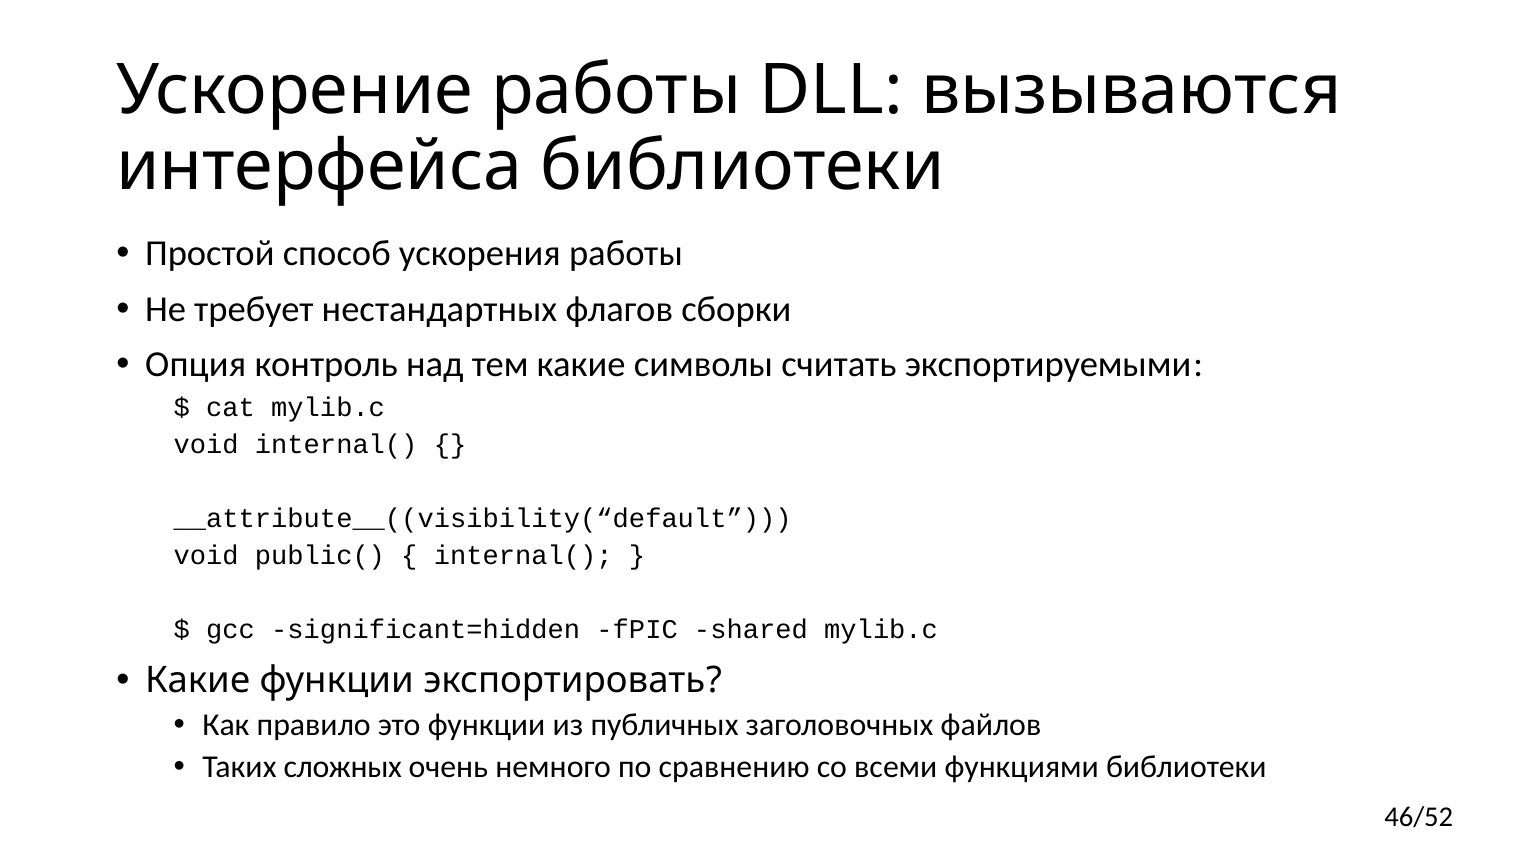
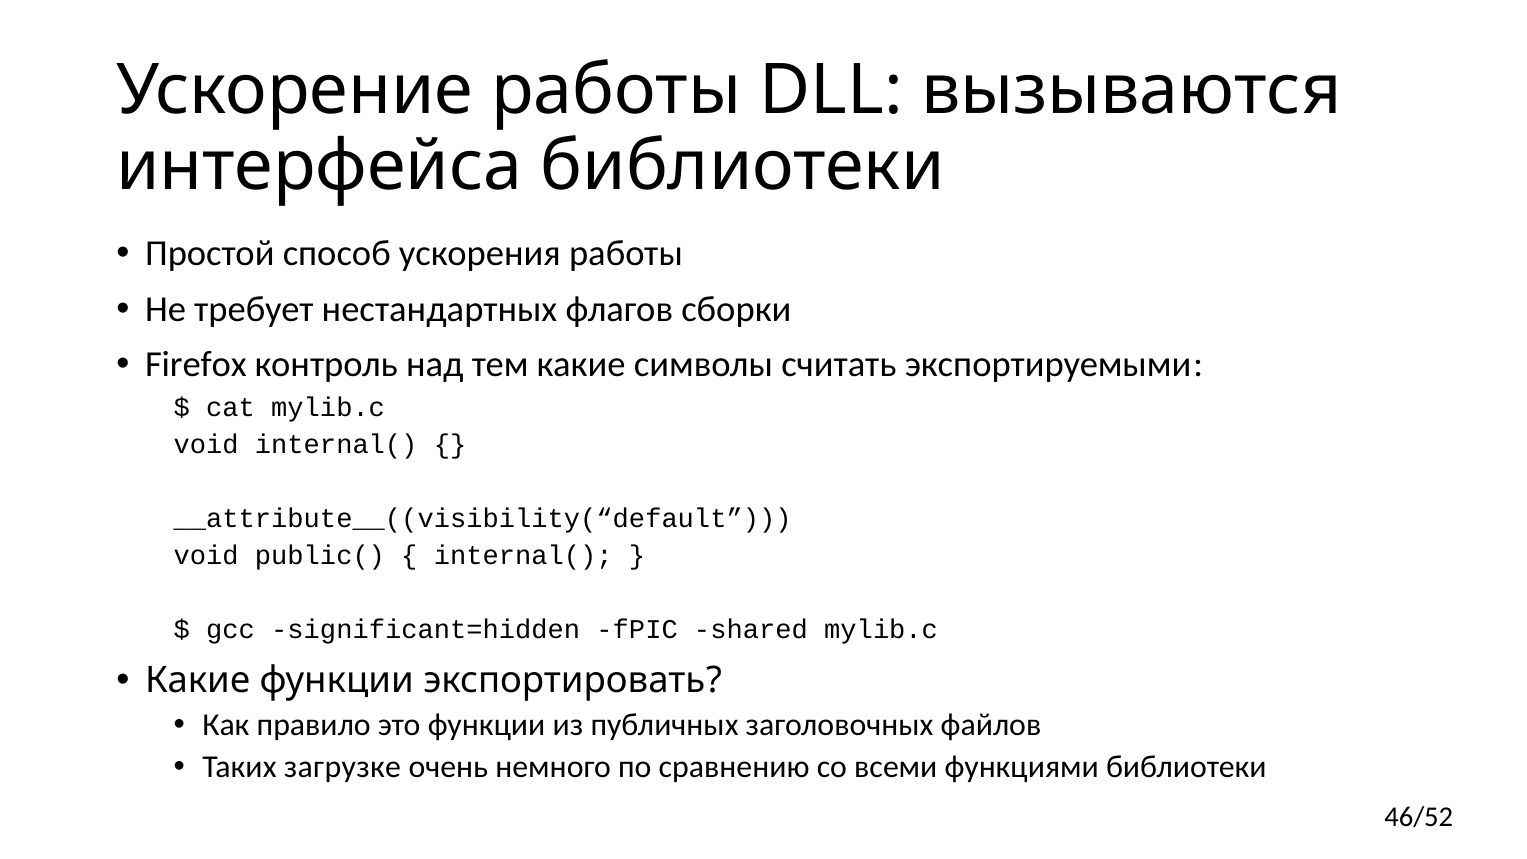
Опция: Опция -> Firefox
сложных: сложных -> загрузке
